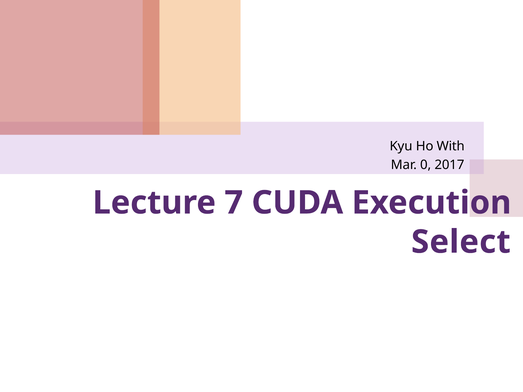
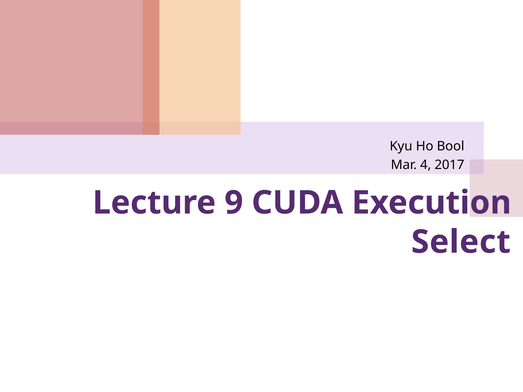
With: With -> Bool
0: 0 -> 4
7: 7 -> 9
